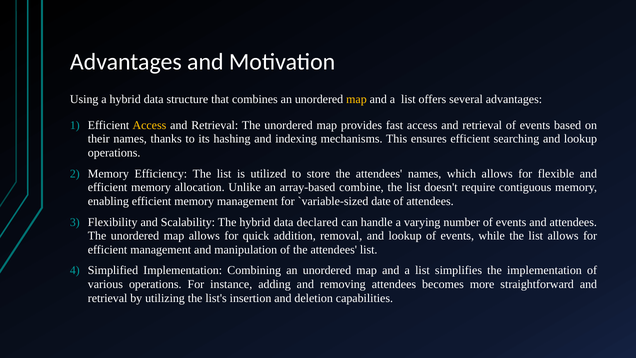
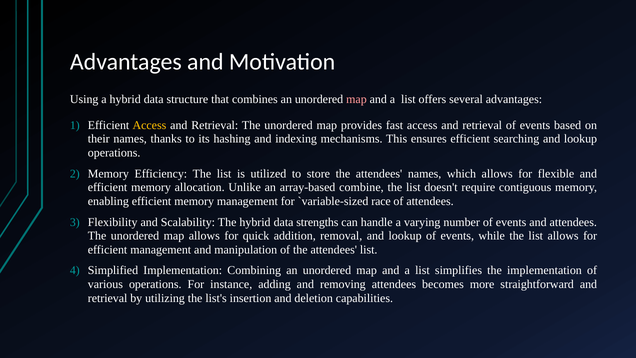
map at (356, 99) colour: yellow -> pink
date: date -> race
declared: declared -> strengths
